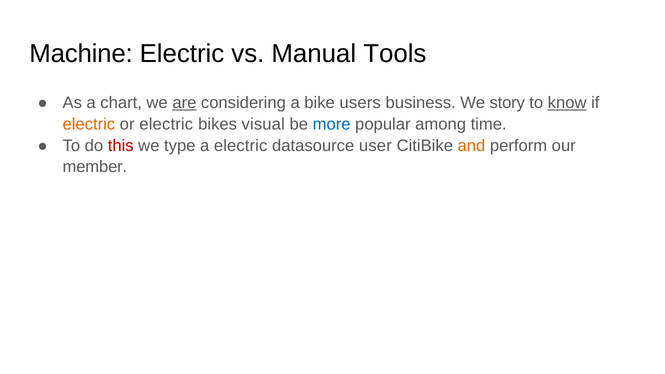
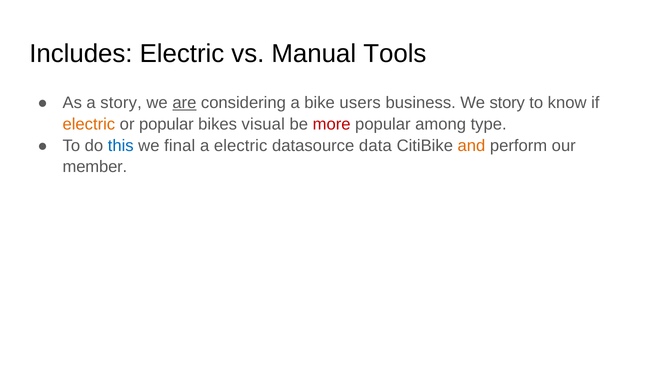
Machine: Machine -> Includes
a chart: chart -> story
know underline: present -> none
or electric: electric -> popular
more colour: blue -> red
time: time -> type
this colour: red -> blue
type: type -> final
user: user -> data
